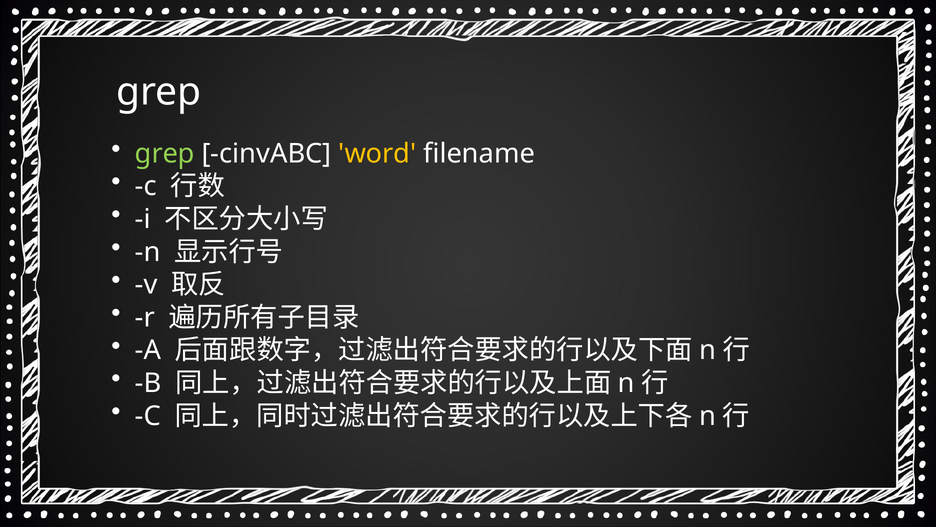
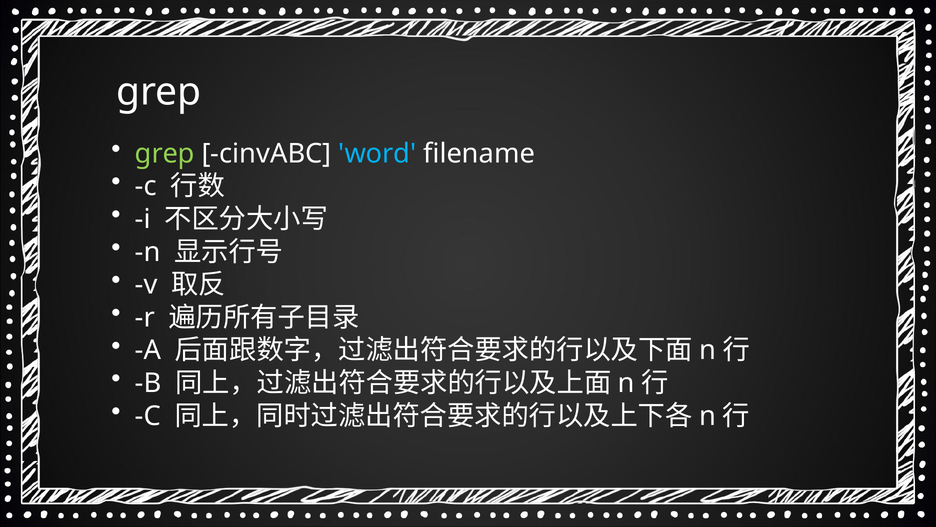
word colour: yellow -> light blue
